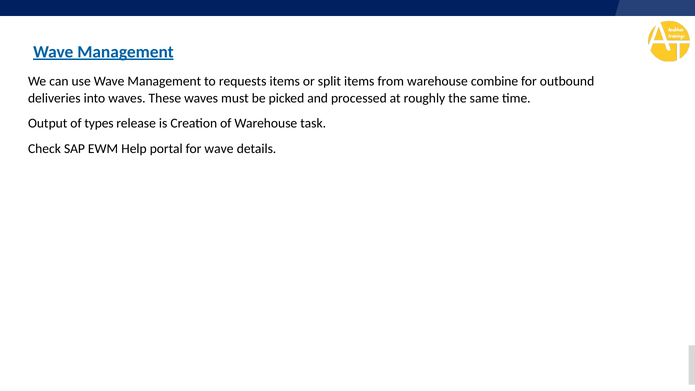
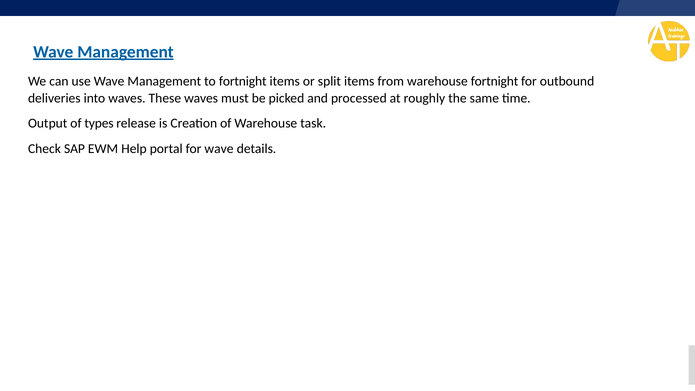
to requests: requests -> fortnight
warehouse combine: combine -> fortnight
